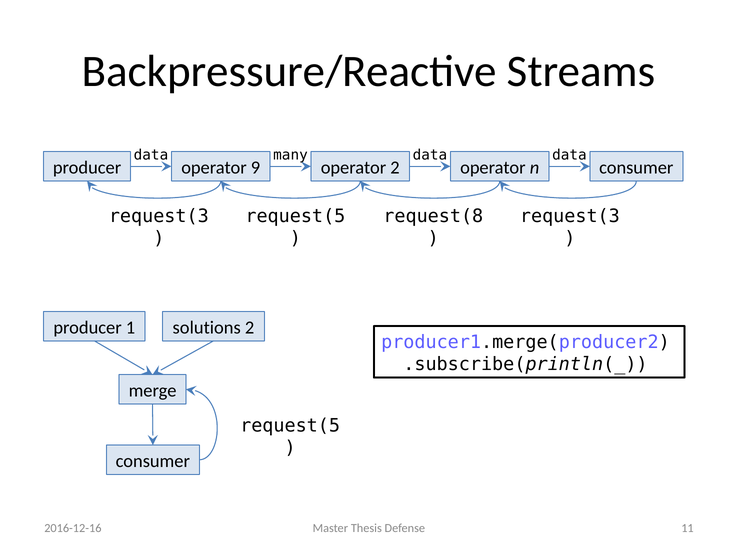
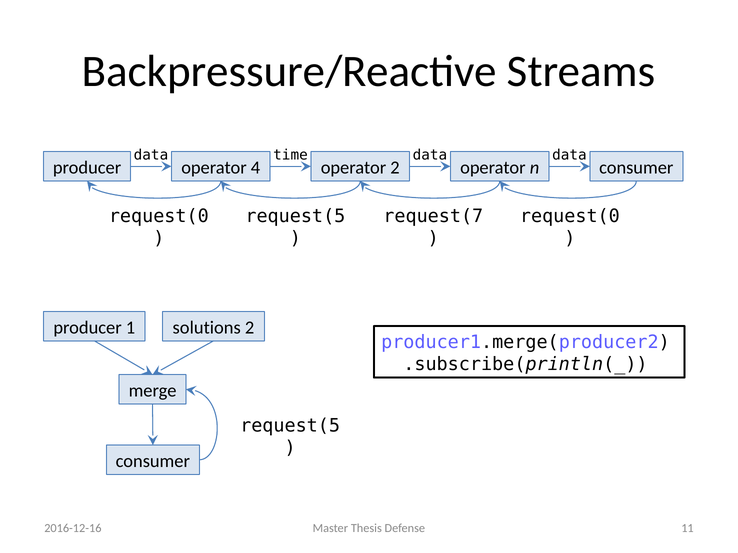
many: many -> time
9: 9 -> 4
request(3 at (159, 216): request(3 -> request(0
request(8: request(8 -> request(7
request(3 at (570, 216): request(3 -> request(0
